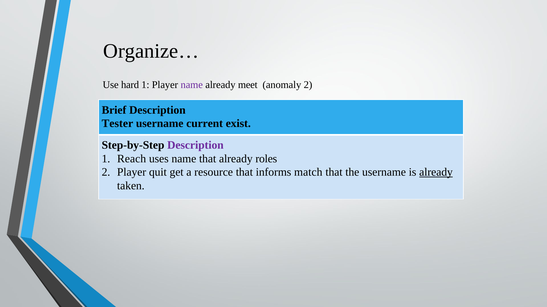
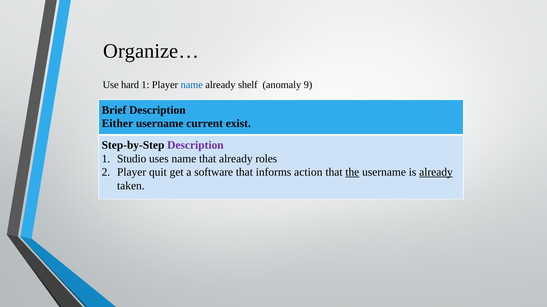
name at (192, 85) colour: purple -> blue
meet: meet -> shelf
anomaly 2: 2 -> 9
Tester: Tester -> Either
Reach: Reach -> Studio
resource: resource -> software
match: match -> action
the underline: none -> present
